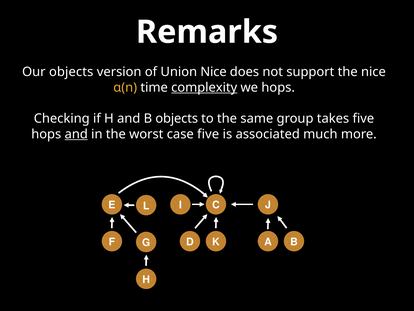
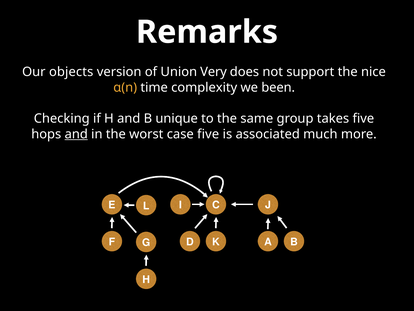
Union Nice: Nice -> Very
complexity underline: present -> none
we hops: hops -> been
B objects: objects -> unique
